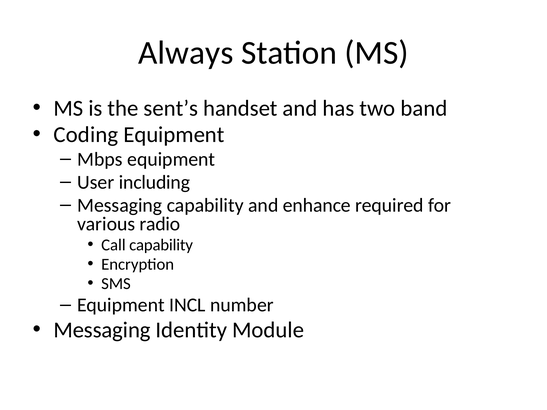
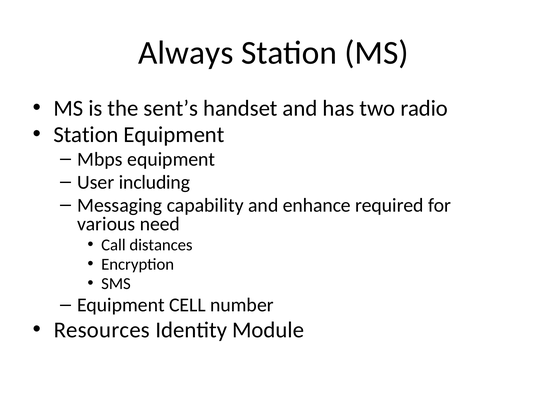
band: band -> radio
Coding at (86, 135): Coding -> Station
radio: radio -> need
Call capability: capability -> distances
INCL: INCL -> CELL
Messaging at (102, 330): Messaging -> Resources
